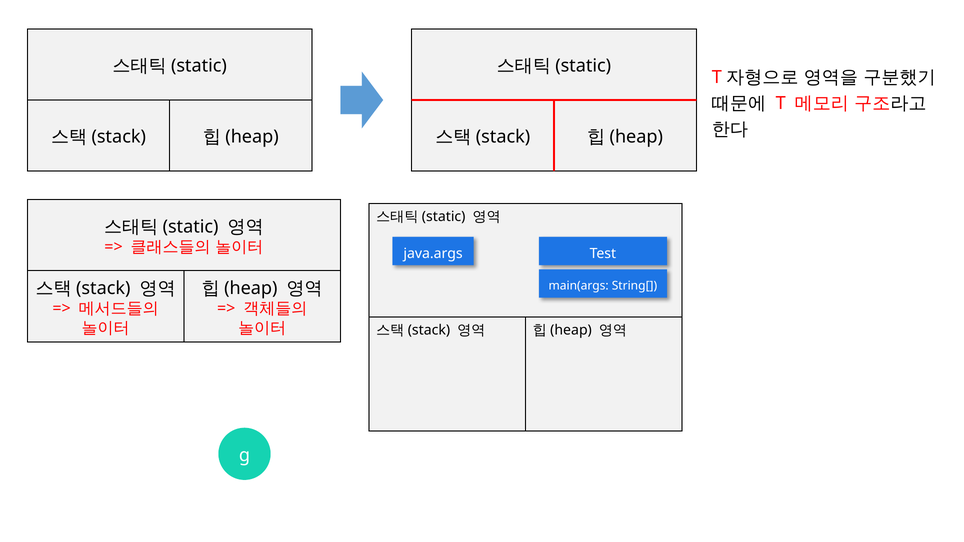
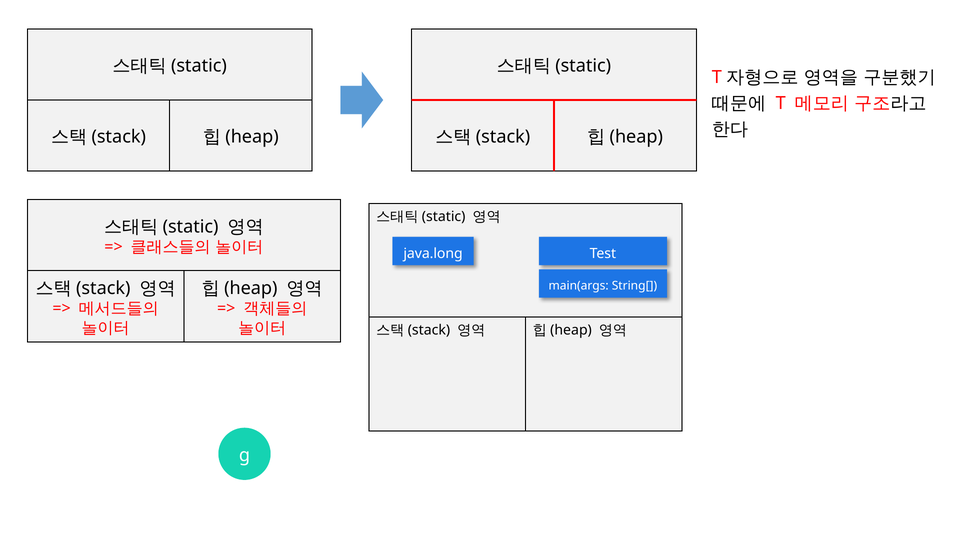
java.args: java.args -> java.long
